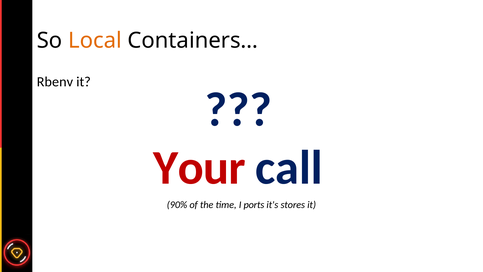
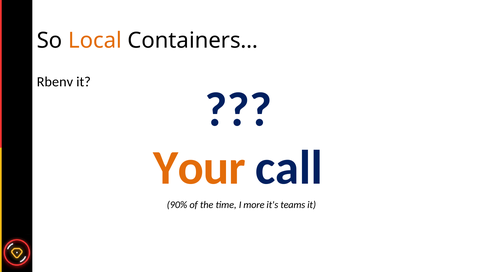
Your colour: red -> orange
ports: ports -> more
stores: stores -> teams
